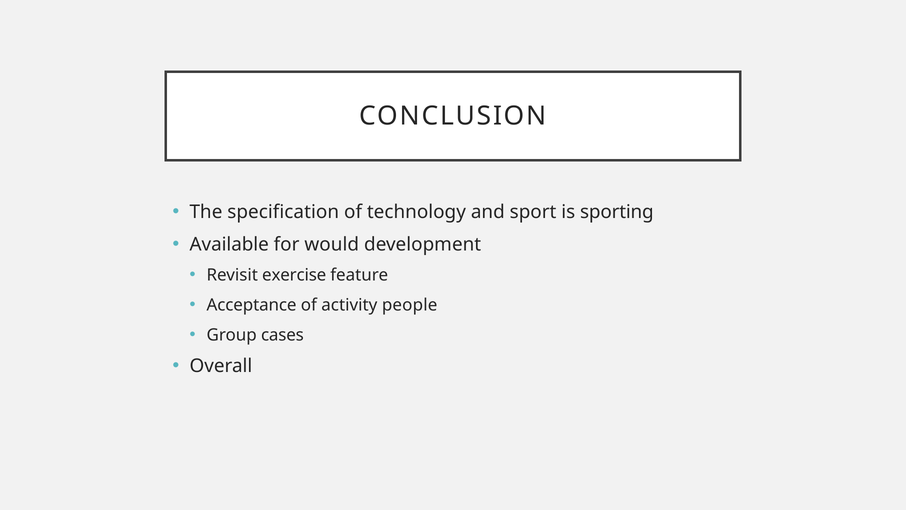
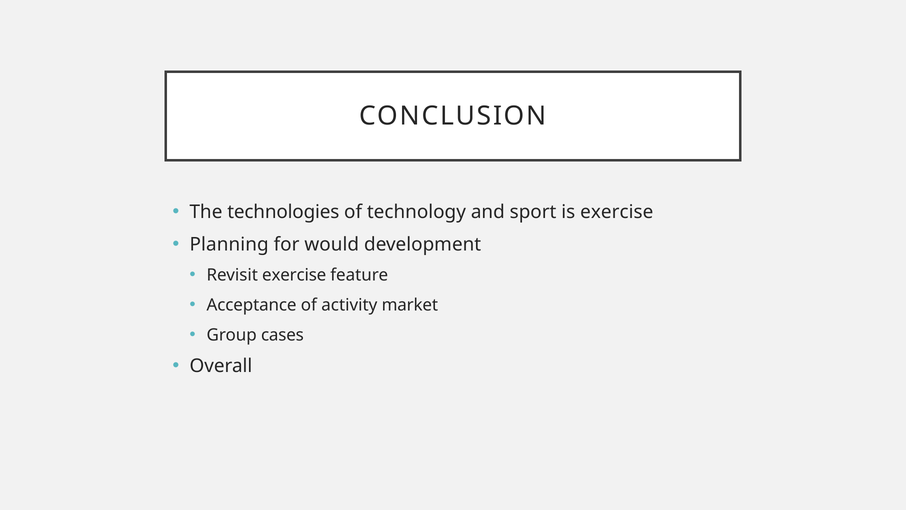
specification: specification -> technologies
is sporting: sporting -> exercise
Available: Available -> Planning
people: people -> market
